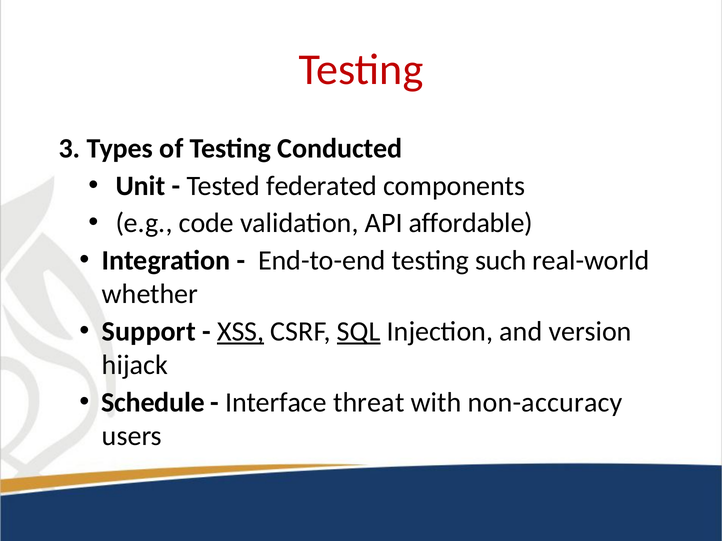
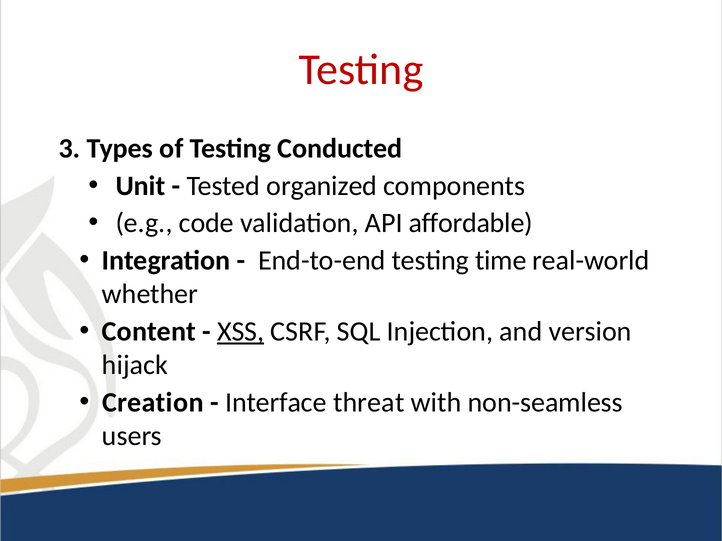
federated: federated -> organized
such: such -> time
Support: Support -> Content
SQL underline: present -> none
Schedule: Schedule -> Creation
non-accuracy: non-accuracy -> non-seamless
